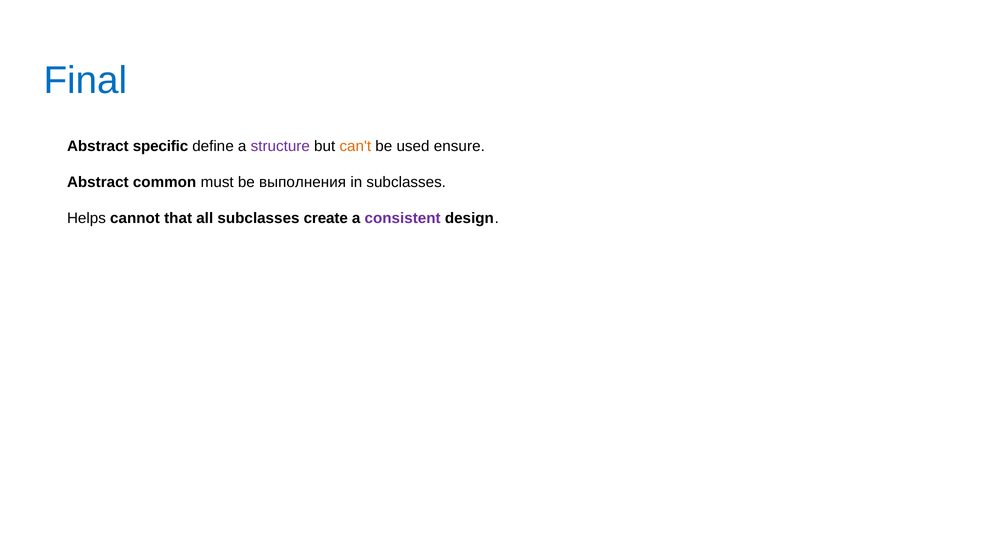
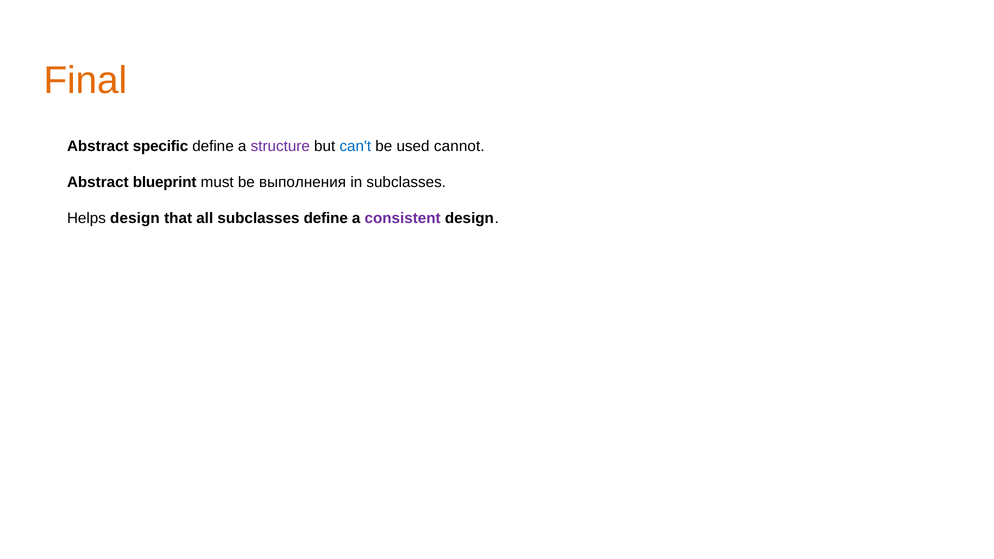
Final colour: blue -> orange
can't colour: orange -> blue
ensure: ensure -> cannot
common: common -> blueprint
Helps cannot: cannot -> design
subclasses create: create -> define
